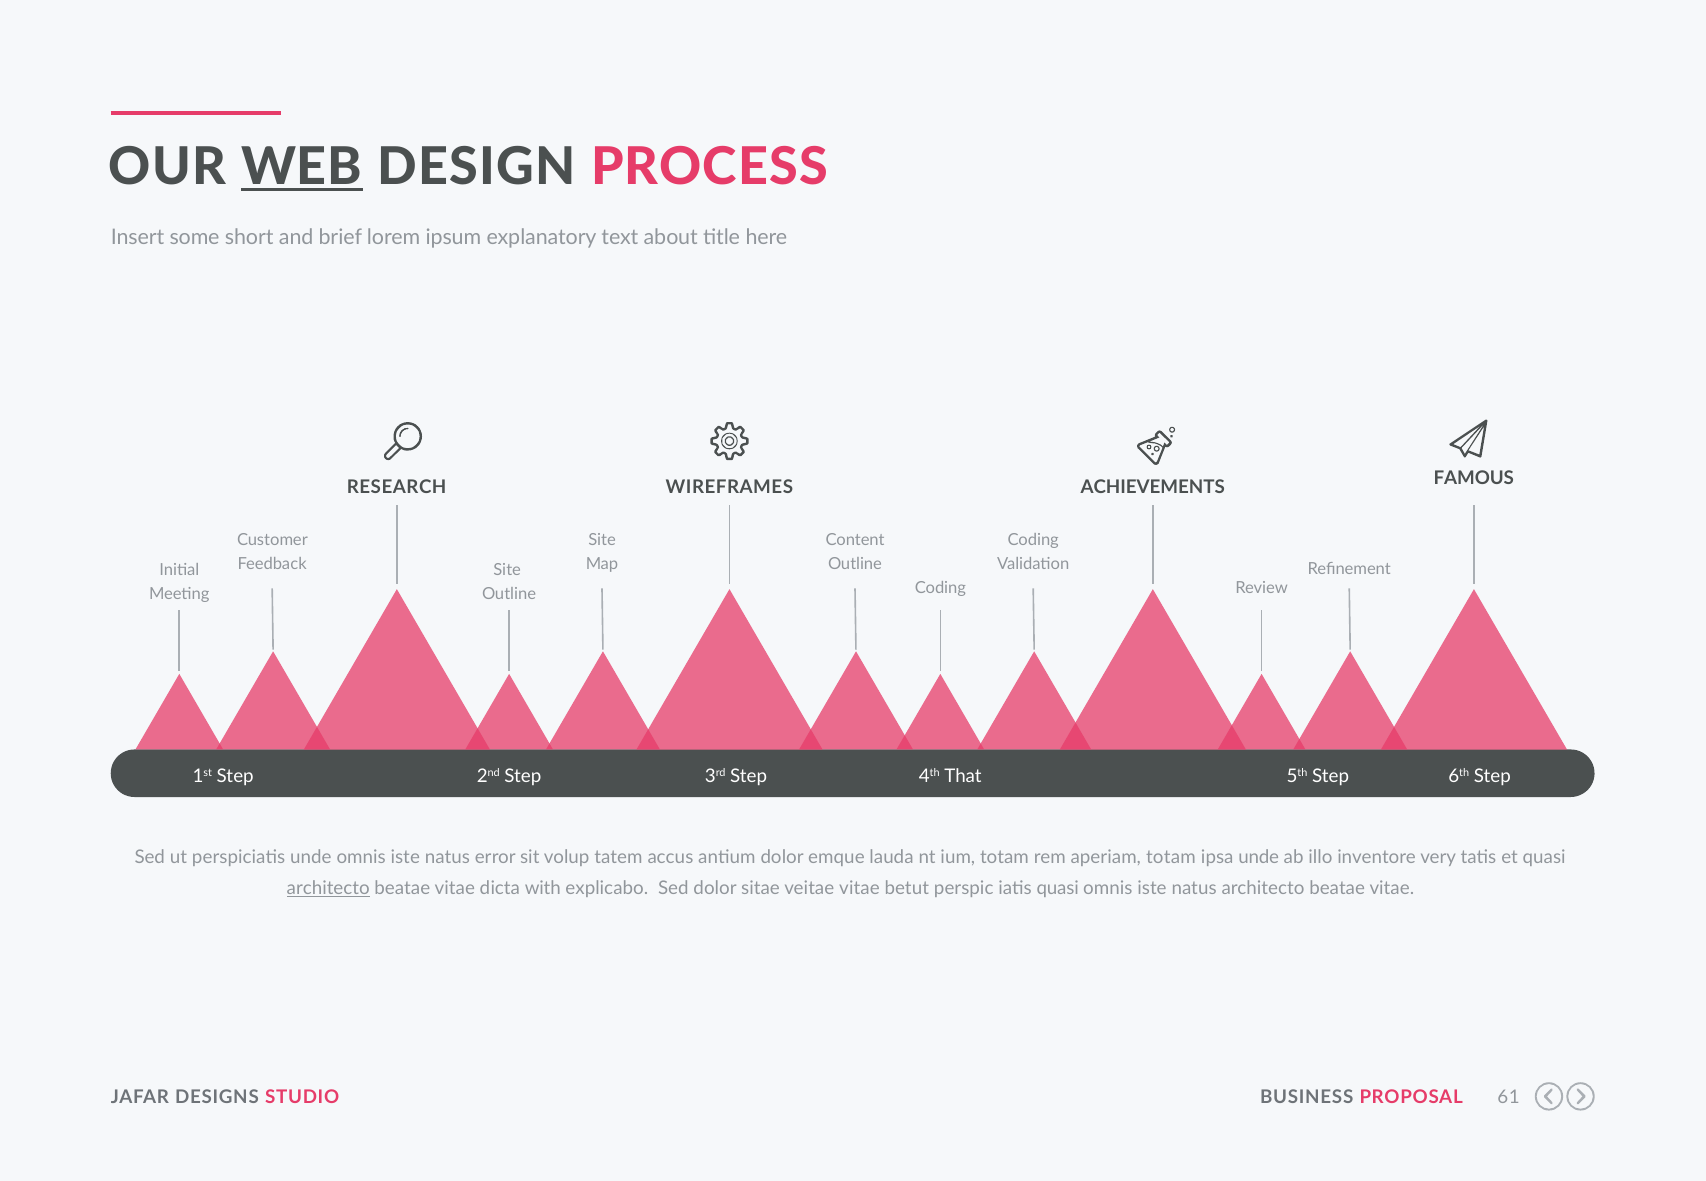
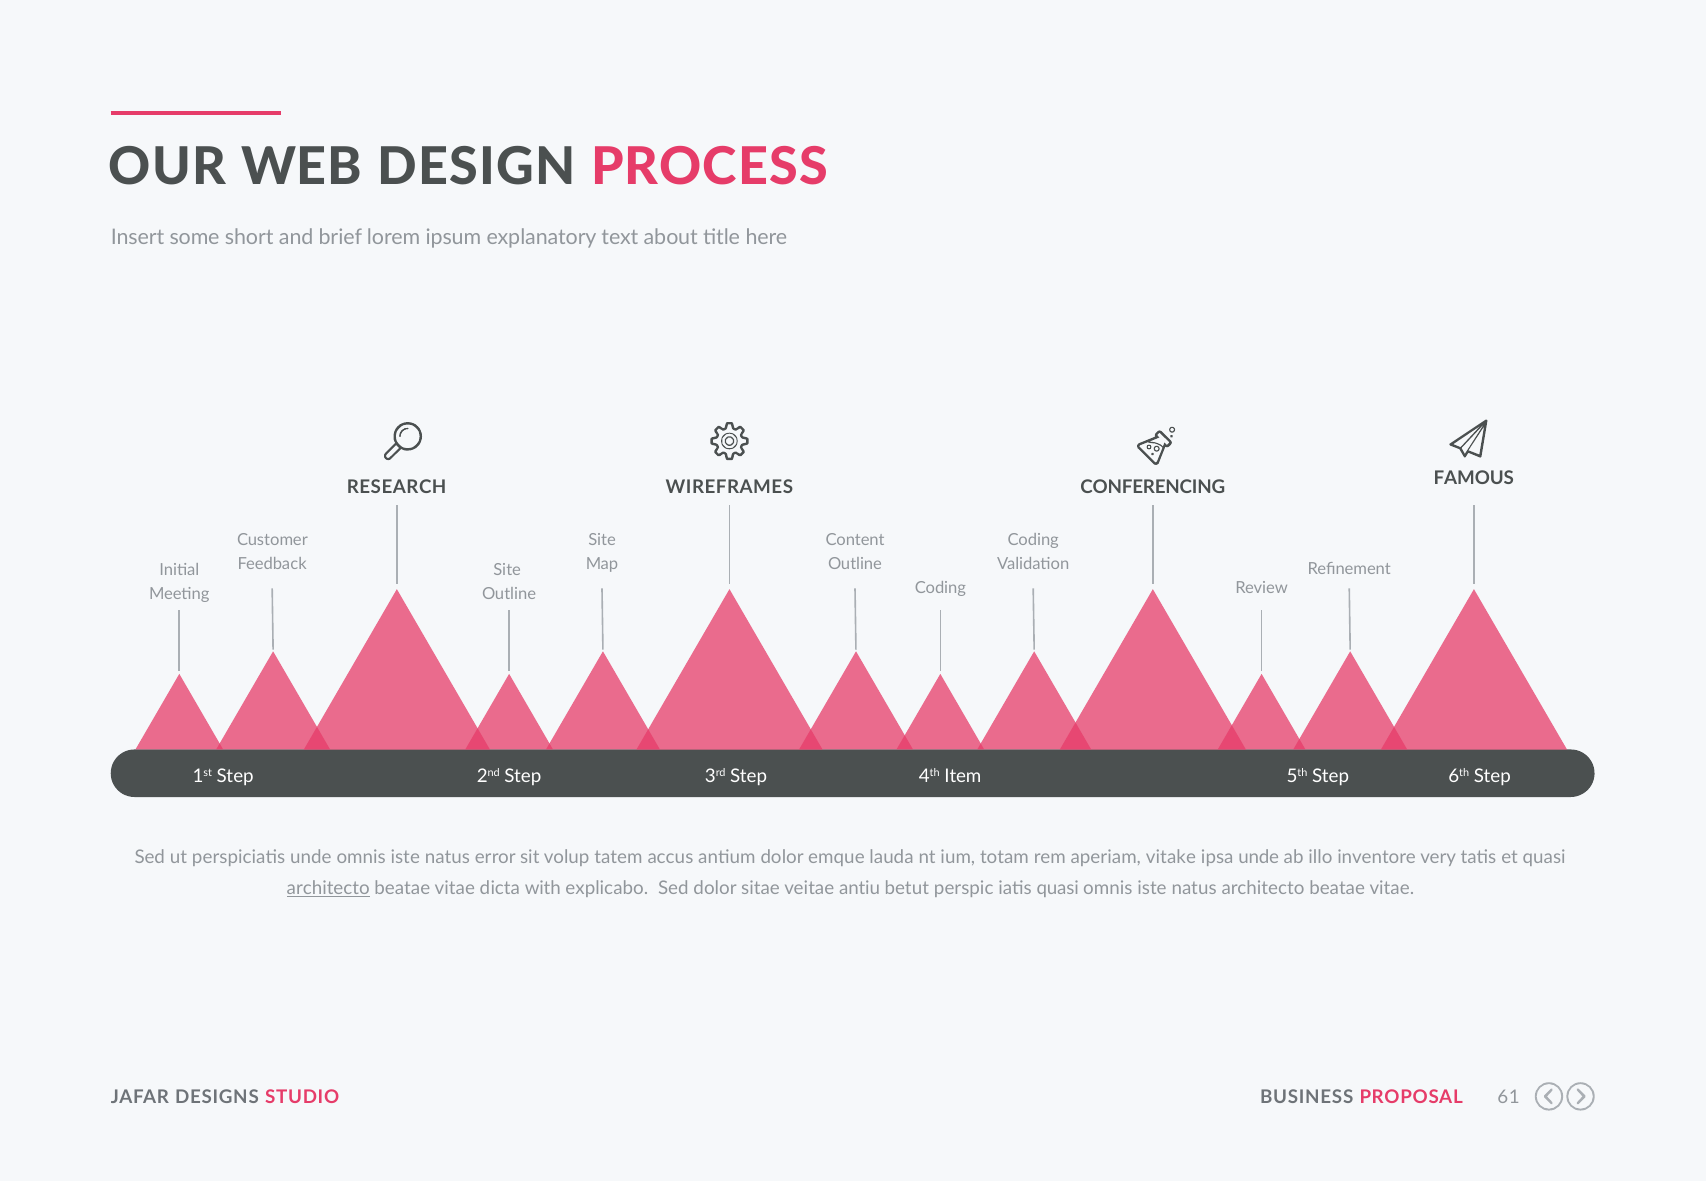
WEB underline: present -> none
ACHIEVEMENTS: ACHIEVEMENTS -> CONFERENCING
That: That -> Item
aperiam totam: totam -> vitake
veitae vitae: vitae -> antiu
